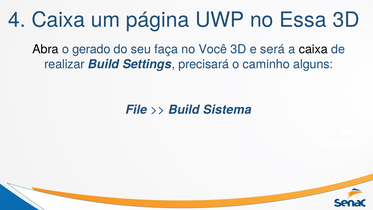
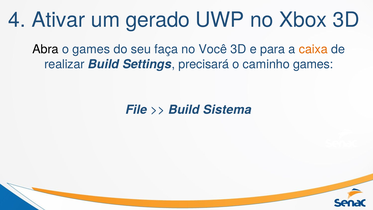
4 Caixa: Caixa -> Ativar
página: página -> gerado
Essa: Essa -> Xbox
o gerado: gerado -> games
será: será -> para
caixa at (313, 49) colour: black -> orange
caminho alguns: alguns -> games
